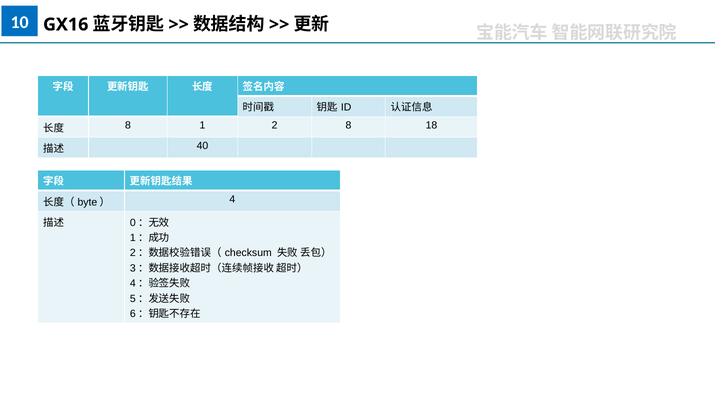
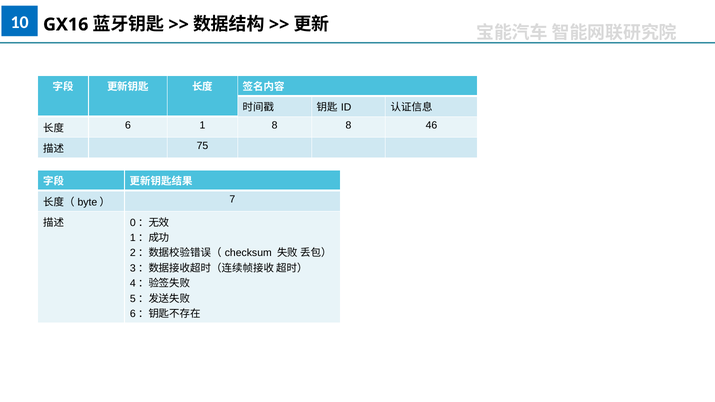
8 at (128, 125): 8 -> 6
1 2: 2 -> 8
18: 18 -> 46
40: 40 -> 75
4: 4 -> 7
